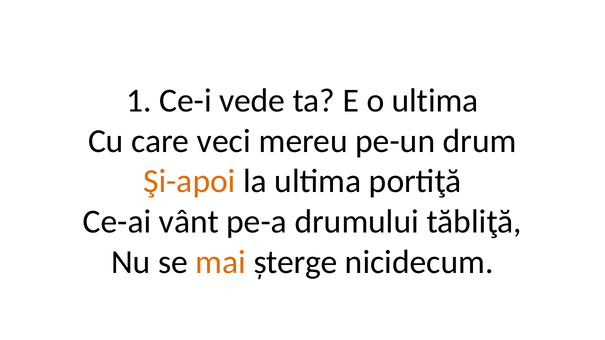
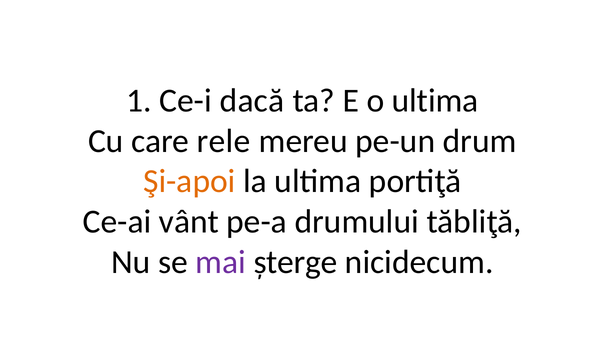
vede: vede -> dacă
veci: veci -> rele
mai colour: orange -> purple
